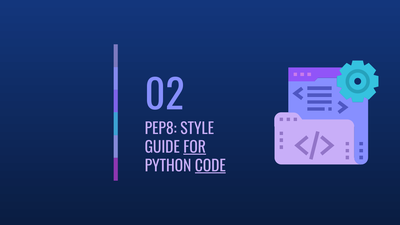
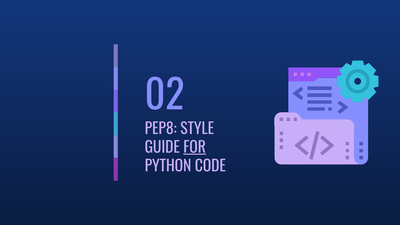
CODE underline: present -> none
